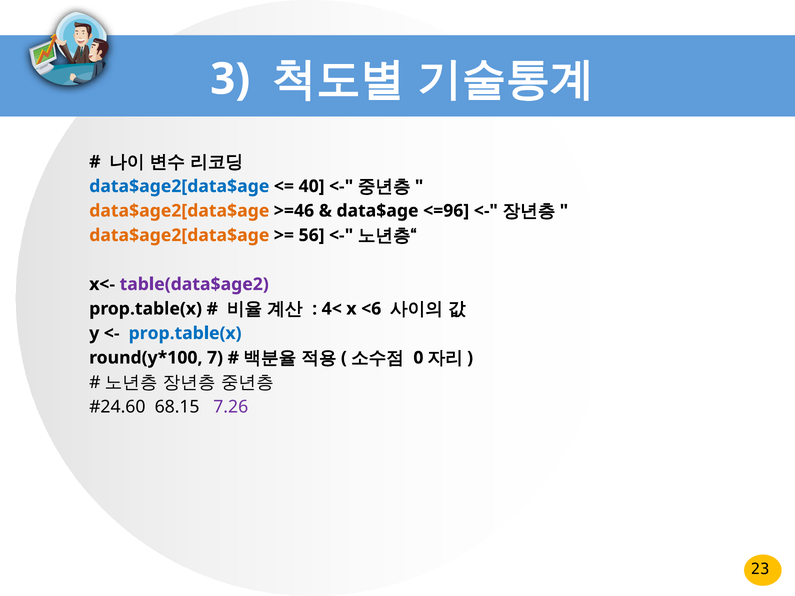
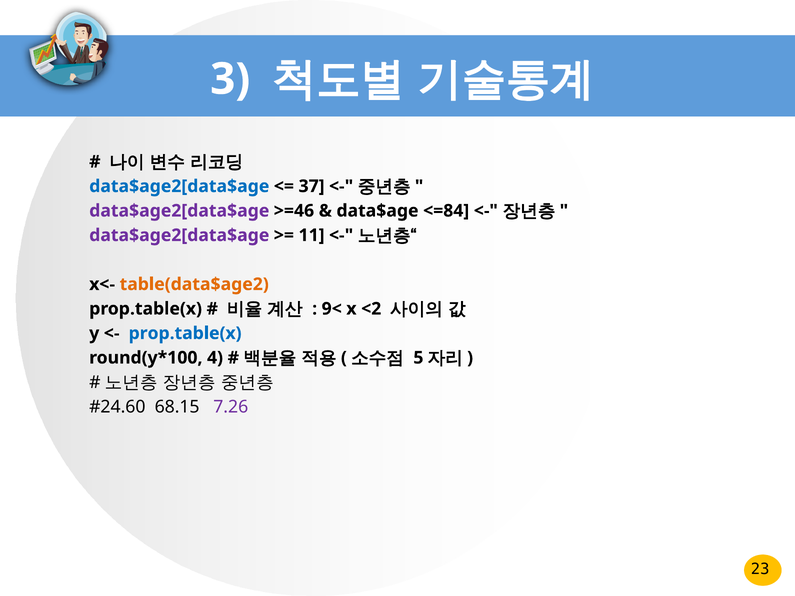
40: 40 -> 37
data$age2[data$age at (179, 211) colour: orange -> purple
<=96: <=96 -> <=84
data$age2[data$age at (179, 235) colour: orange -> purple
56: 56 -> 11
table(data$age2 colour: purple -> orange
4<: 4< -> 9<
<6: <6 -> <2
7: 7 -> 4
0: 0 -> 5
